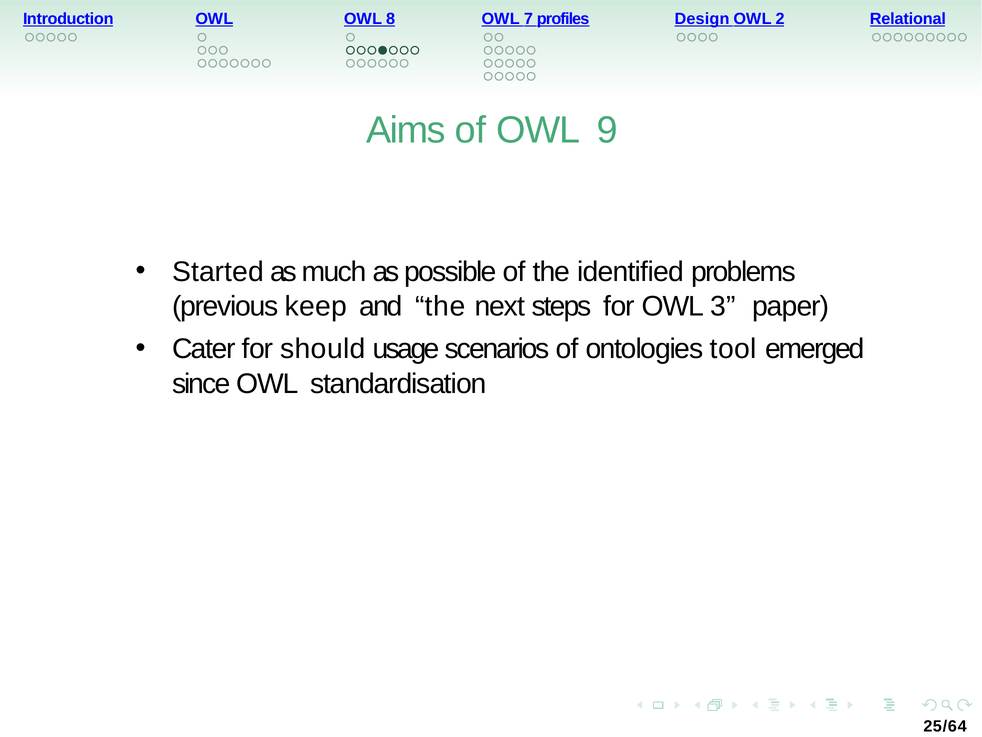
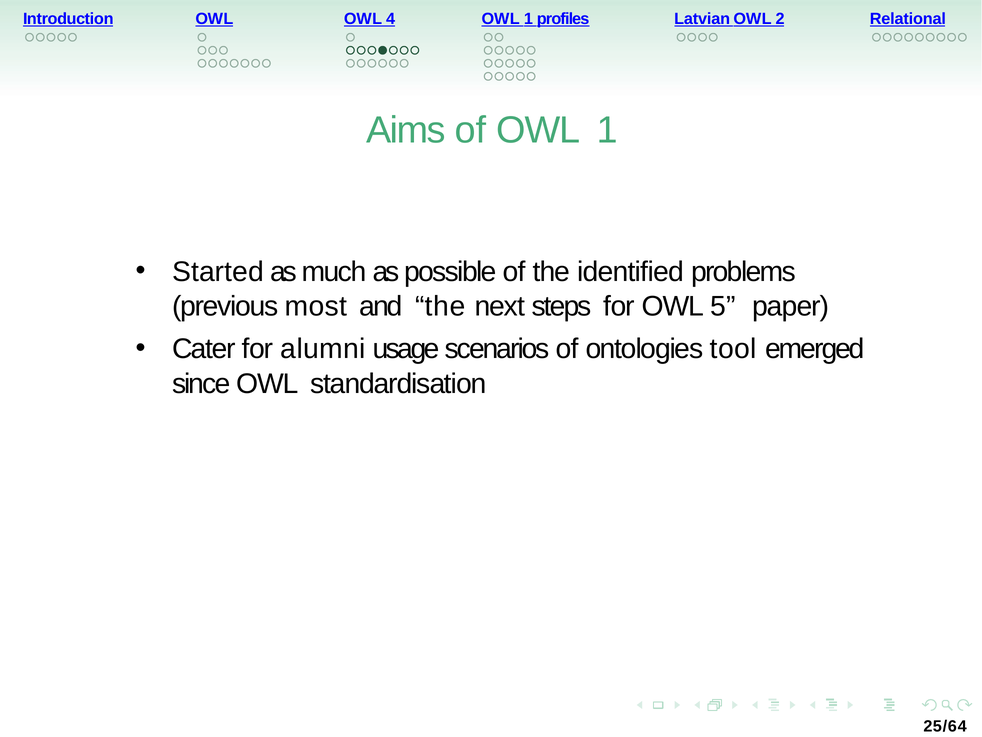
8: 8 -> 4
7 at (528, 19): 7 -> 1
Design: Design -> Latvian
of OWL 9: 9 -> 1
keep: keep -> most
3: 3 -> 5
should: should -> alumni
